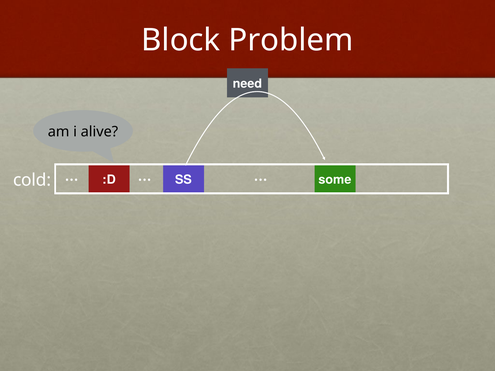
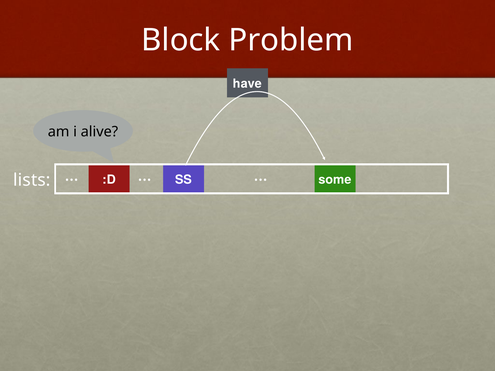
need: need -> have
cold: cold -> lists
